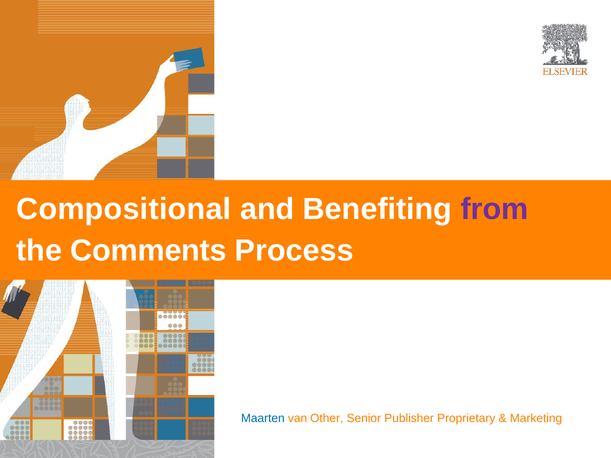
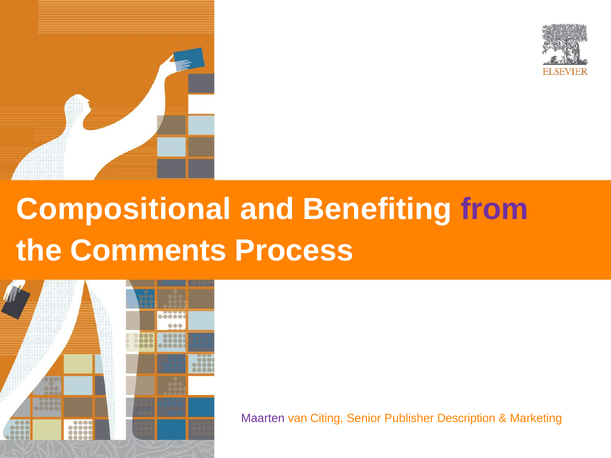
Maarten colour: blue -> purple
Other: Other -> Citing
Proprietary: Proprietary -> Description
